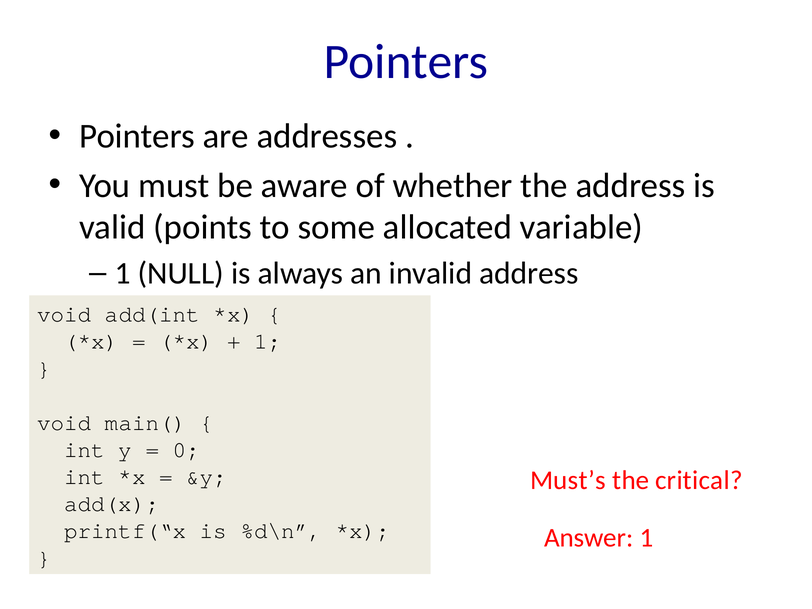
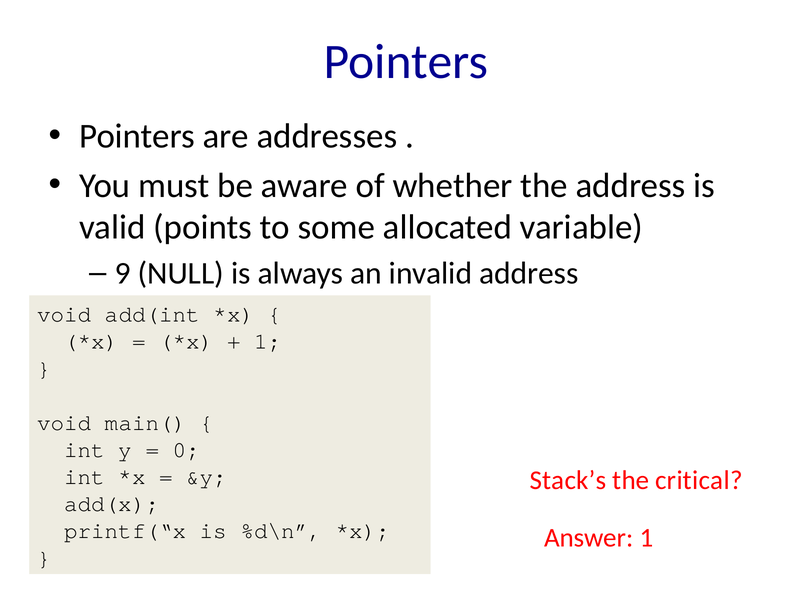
1 at (123, 273): 1 -> 9
Must’s: Must’s -> Stack’s
